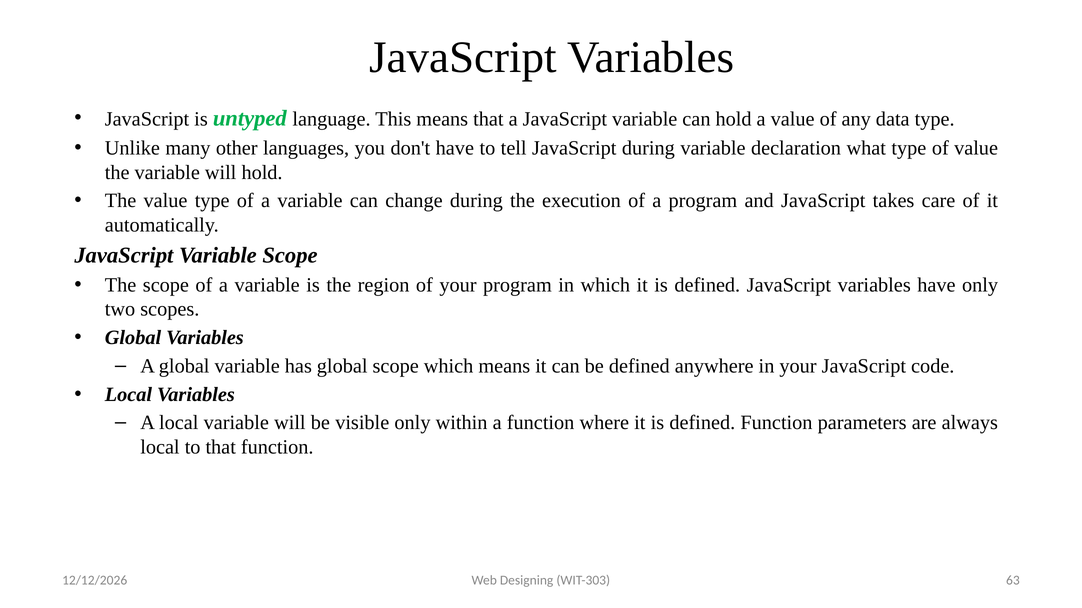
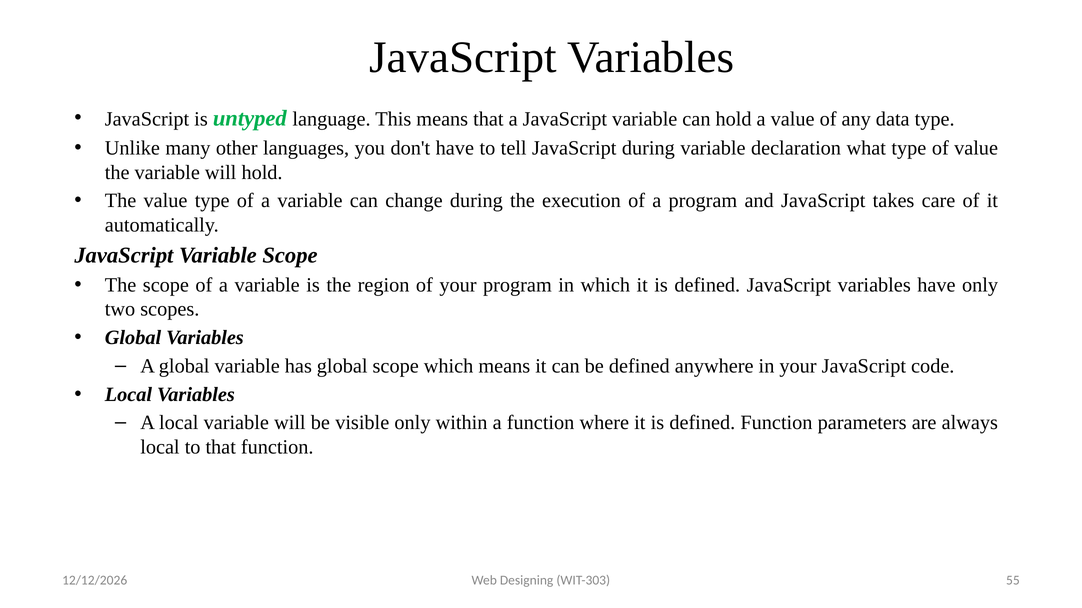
63: 63 -> 55
